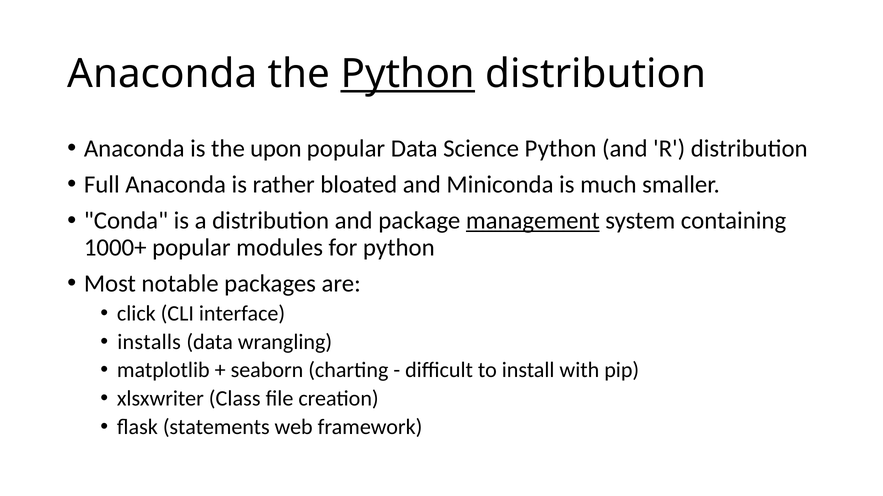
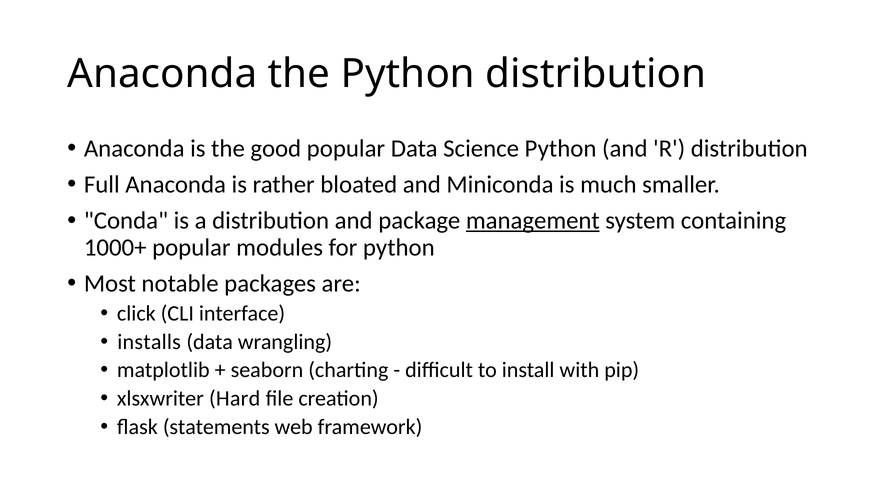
Python at (408, 74) underline: present -> none
upon: upon -> good
Class: Class -> Hard
